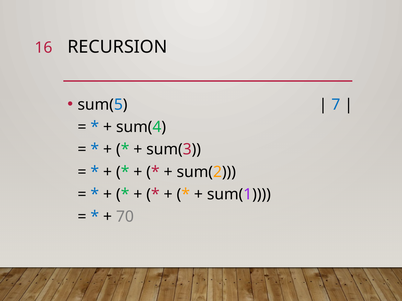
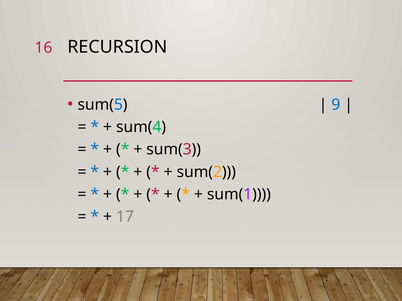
7: 7 -> 9
70: 70 -> 17
